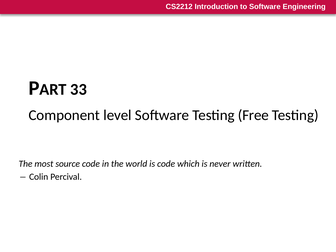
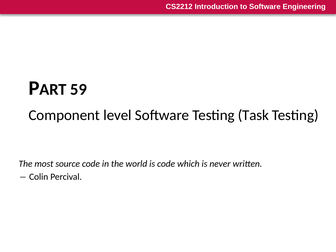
33: 33 -> 59
Free: Free -> Task
